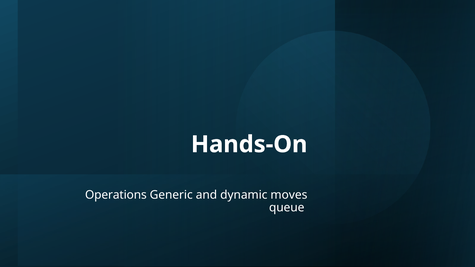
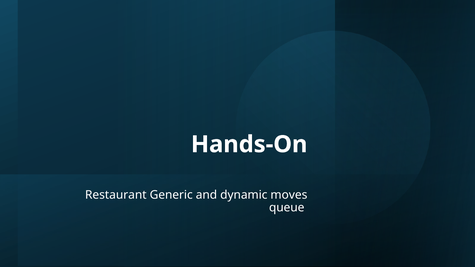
Operations: Operations -> Restaurant
